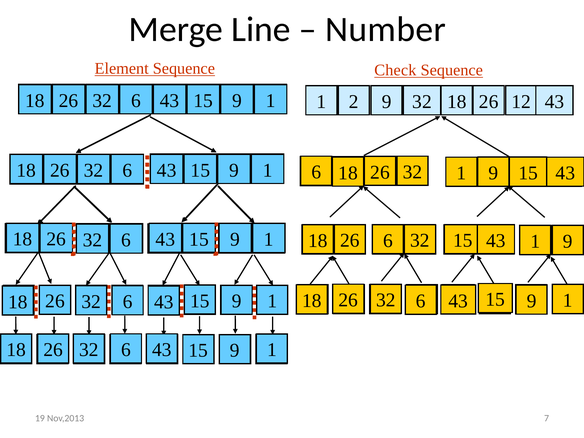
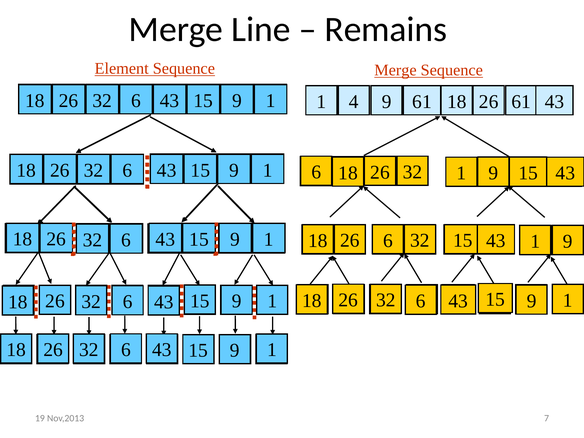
Number: Number -> Remains
Sequence Check: Check -> Merge
2: 2 -> 4
9 32: 32 -> 61
26 12: 12 -> 61
